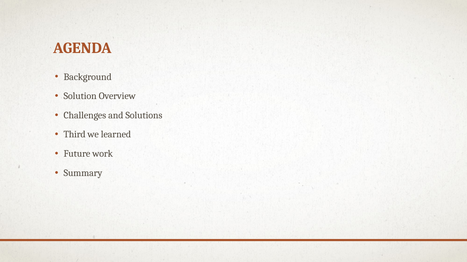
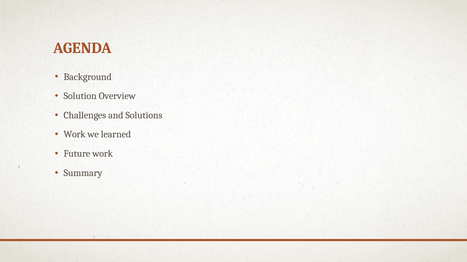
Third at (75, 135): Third -> Work
